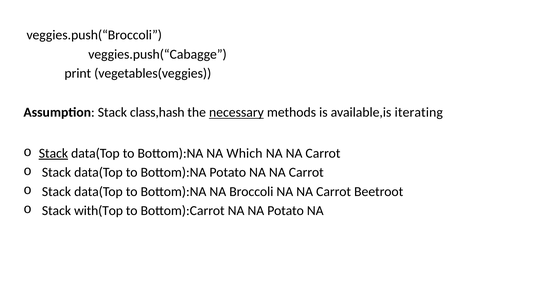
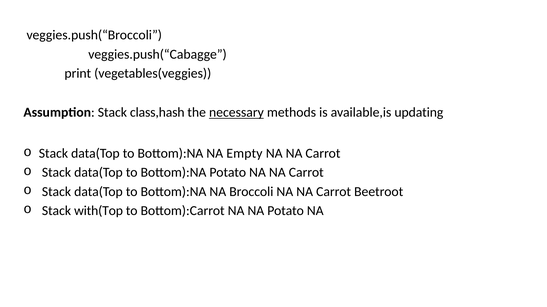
iterating: iterating -> updating
Stack at (53, 154) underline: present -> none
Which: Which -> Empty
